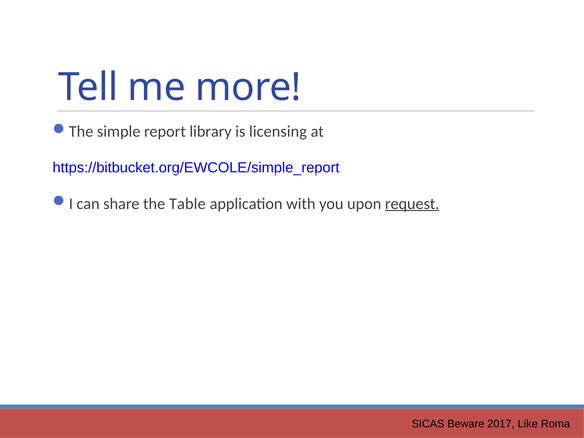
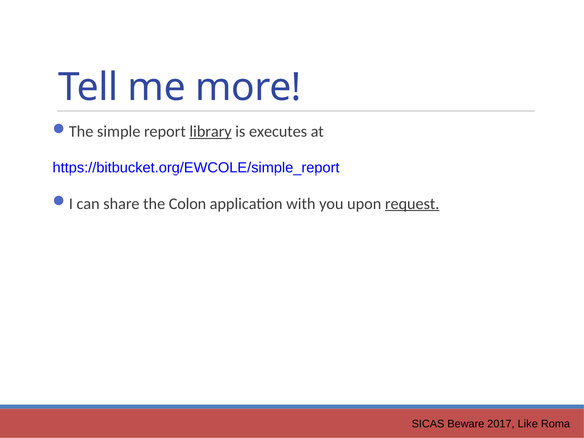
library underline: none -> present
licensing: licensing -> executes
Table: Table -> Colon
